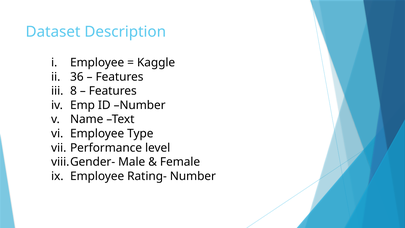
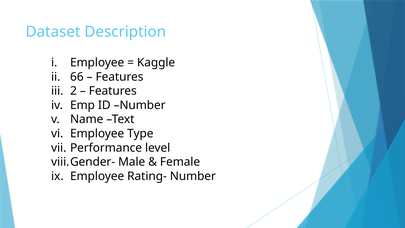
36: 36 -> 66
8: 8 -> 2
